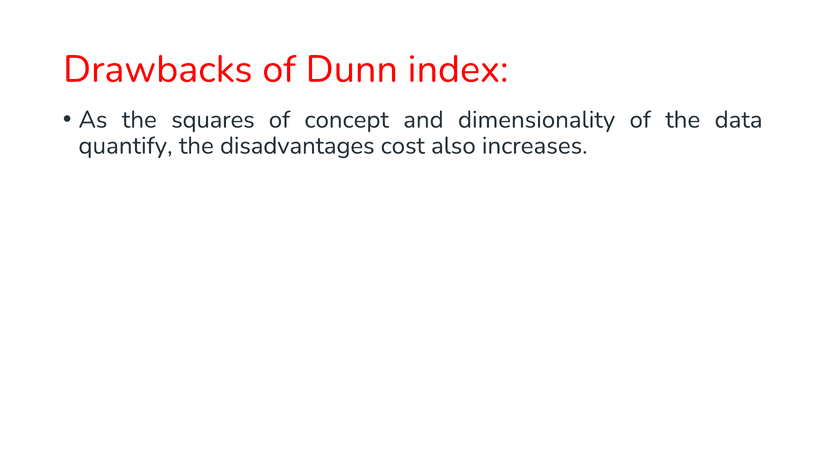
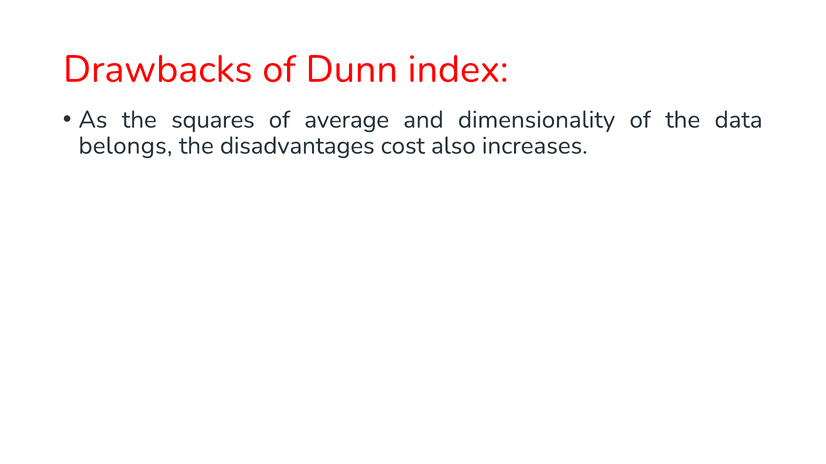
concept: concept -> average
quantify: quantify -> belongs
